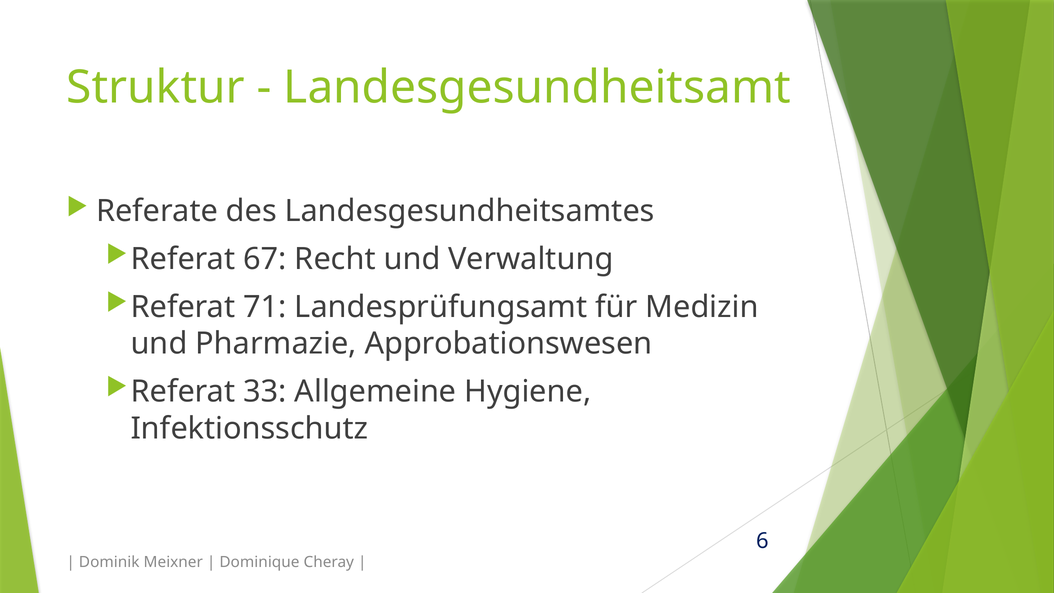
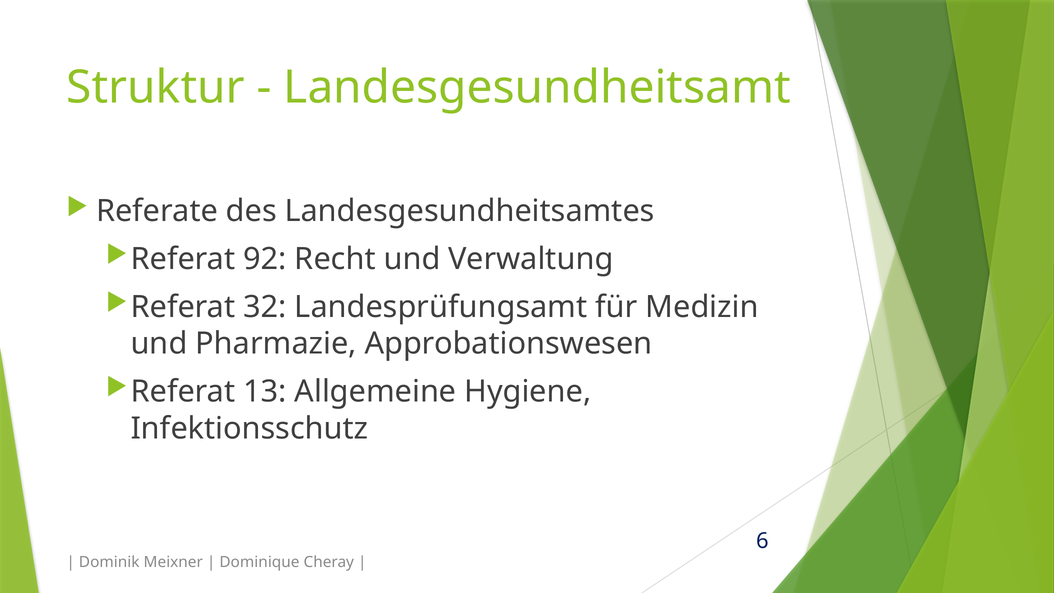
67: 67 -> 92
71: 71 -> 32
33: 33 -> 13
